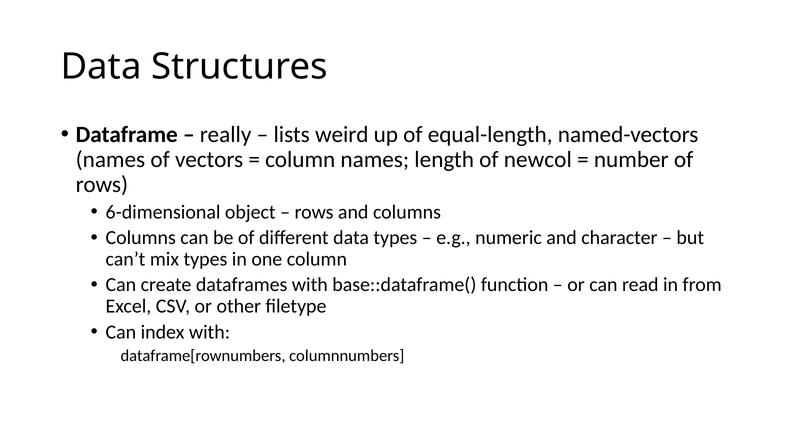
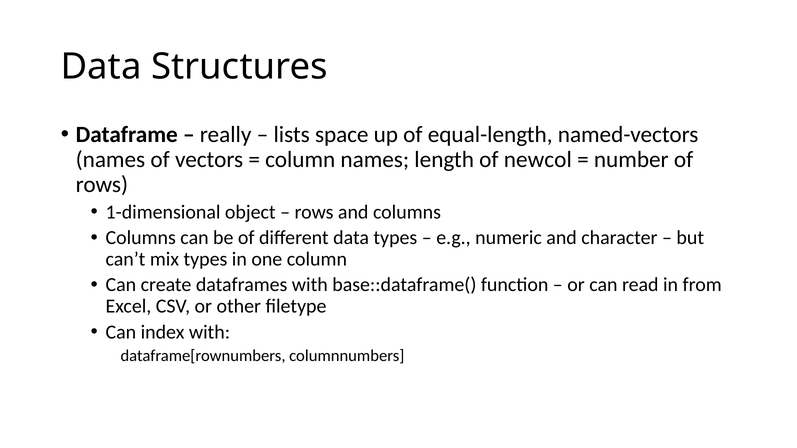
weird: weird -> space
6-dimensional: 6-dimensional -> 1-dimensional
